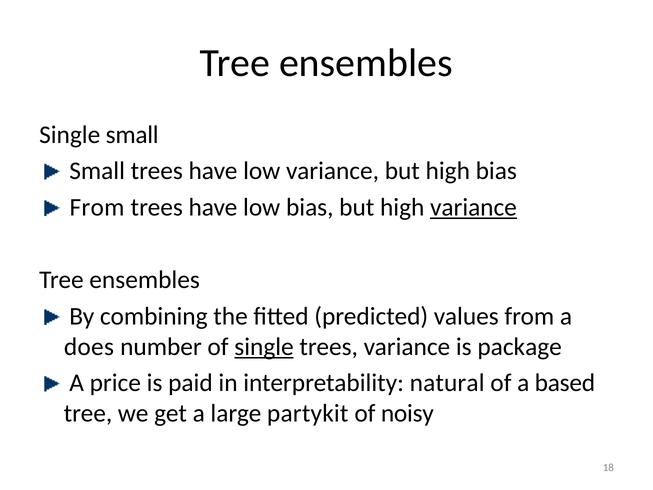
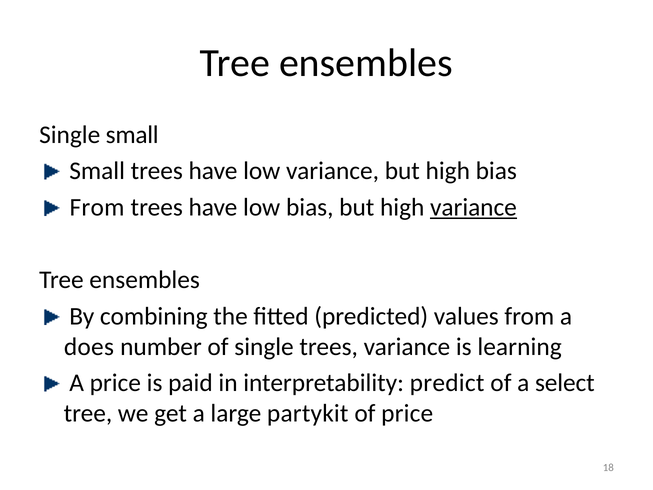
single at (264, 347) underline: present -> none
package: package -> learning
natural: natural -> predict
based: based -> select
of noisy: noisy -> price
